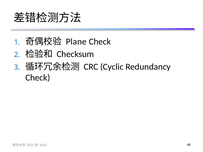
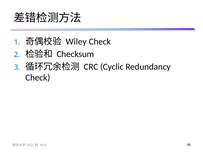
Plane: Plane -> Wiley
